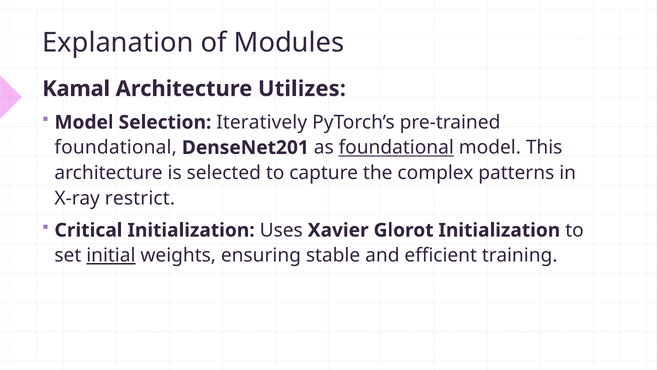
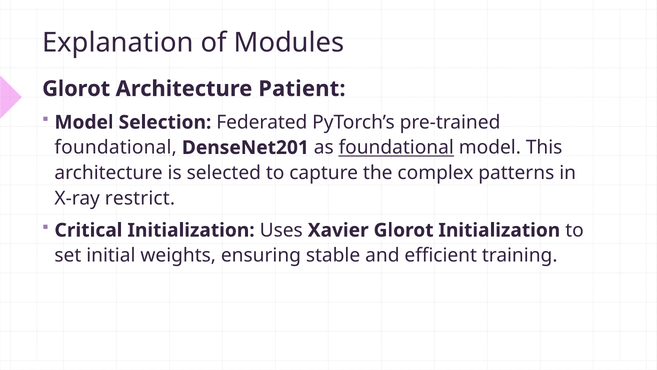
Kamal at (76, 89): Kamal -> Glorot
Utilizes: Utilizes -> Patient
Iteratively: Iteratively -> Federated
initial underline: present -> none
